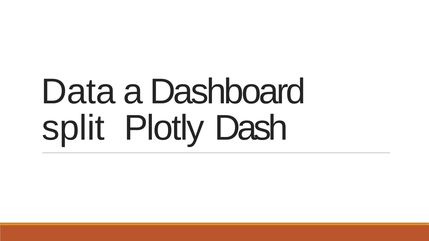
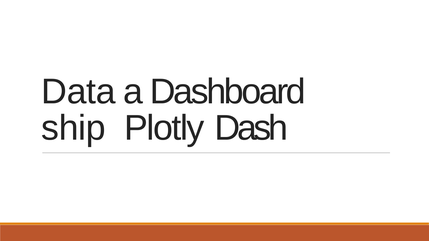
split: split -> ship
